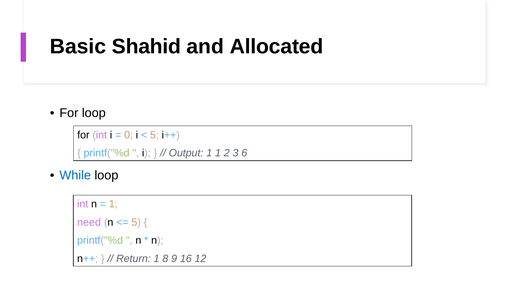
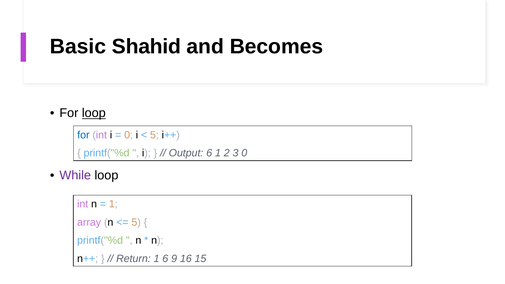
Allocated: Allocated -> Becomes
loop at (94, 113) underline: none -> present
for at (83, 135) colour: black -> blue
Output 1: 1 -> 6
3 6: 6 -> 0
While colour: blue -> purple
need: need -> array
1 8: 8 -> 6
12: 12 -> 15
